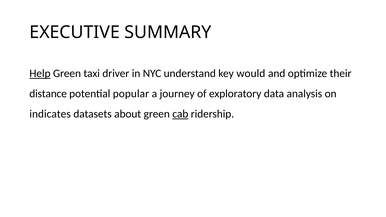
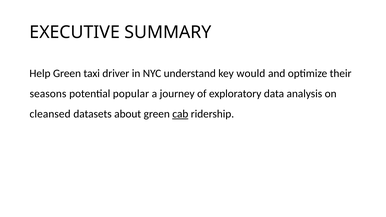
Help underline: present -> none
distance: distance -> seasons
indicates: indicates -> cleansed
